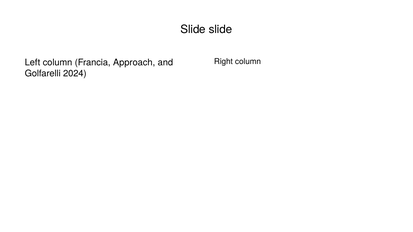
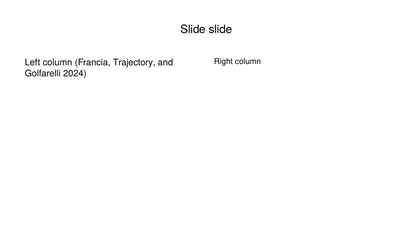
Approach: Approach -> Trajectory
